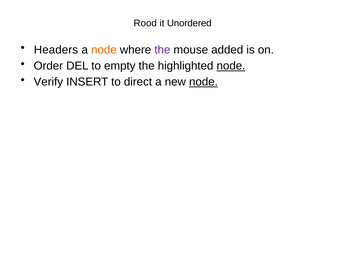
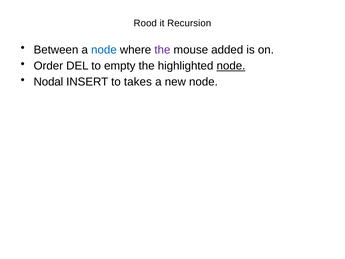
Unordered: Unordered -> Recursion
Headers: Headers -> Between
node at (104, 50) colour: orange -> blue
Verify: Verify -> Nodal
direct: direct -> takes
node at (203, 82) underline: present -> none
